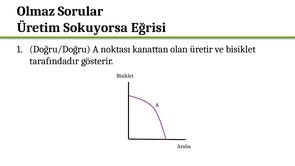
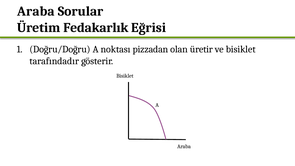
Olmaz at (36, 11): Olmaz -> Araba
Sokuyorsa: Sokuyorsa -> Fedakarlık
kanattan: kanattan -> pizzadan
